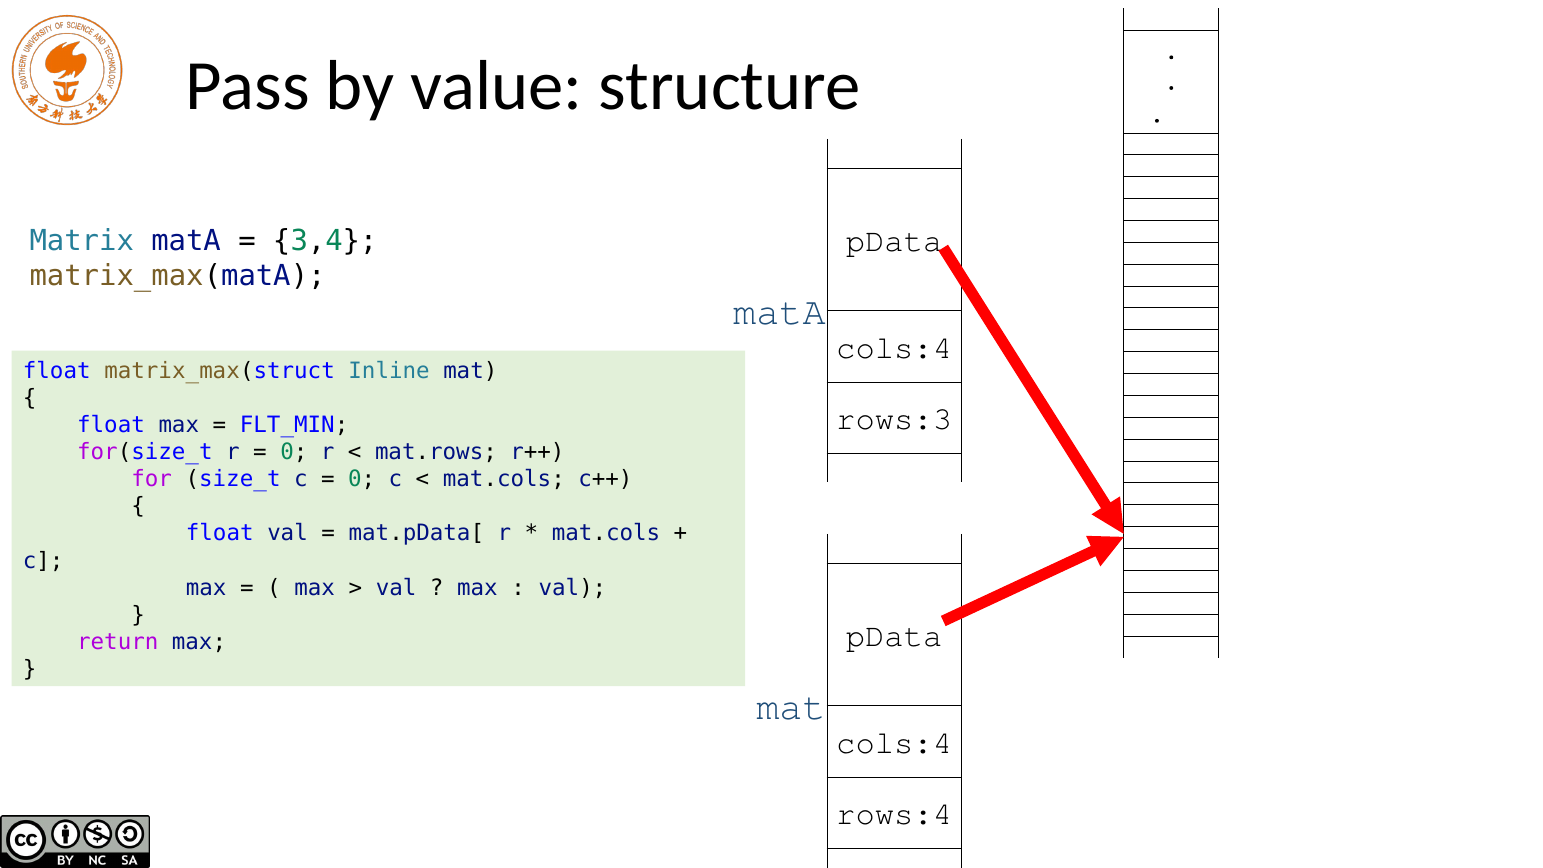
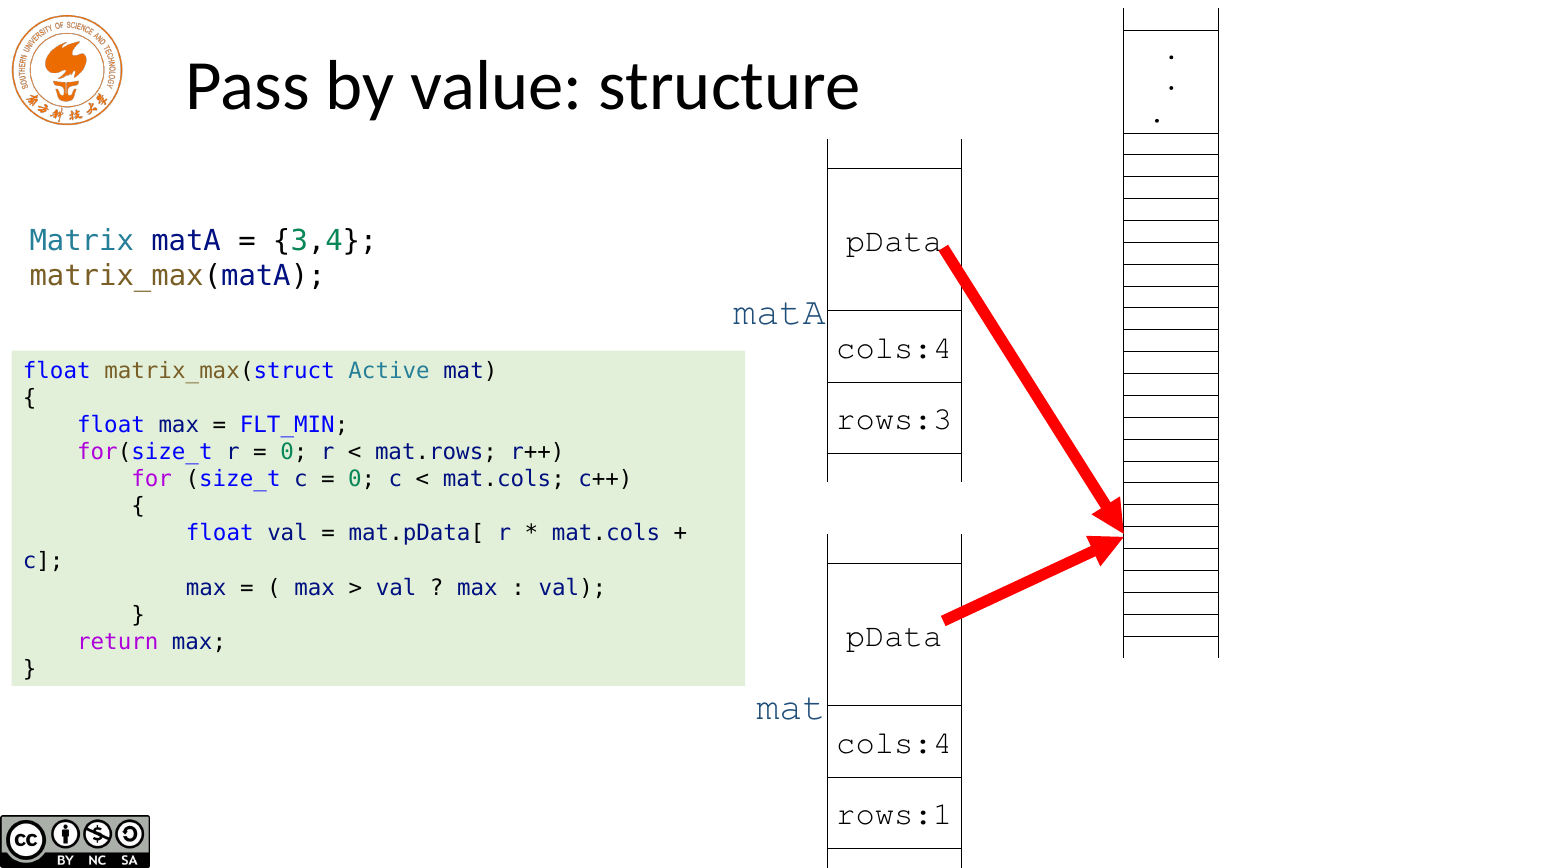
Inline: Inline -> Active
rows:4: rows:4 -> rows:1
